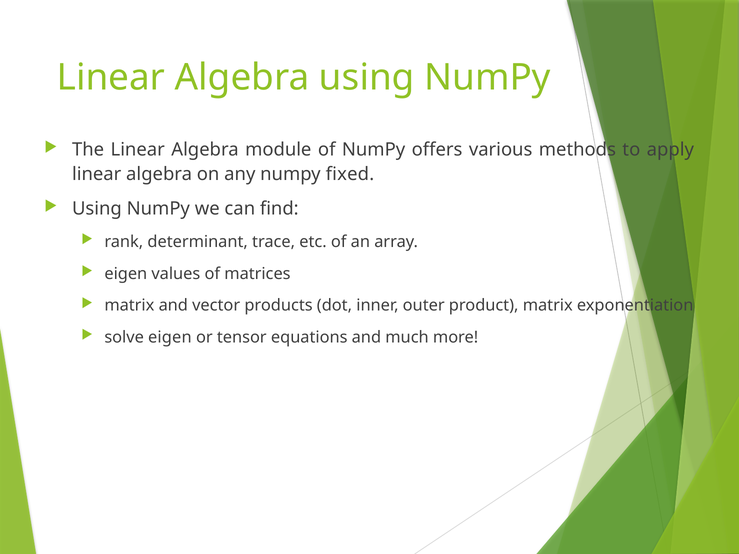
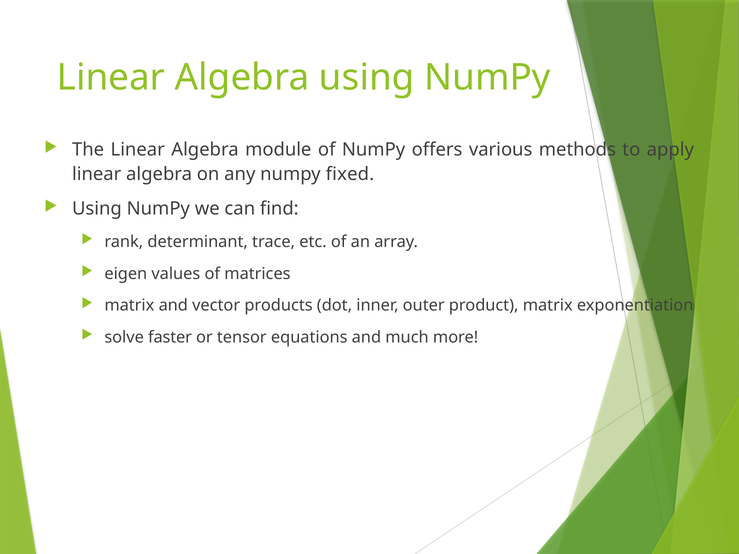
solve eigen: eigen -> faster
